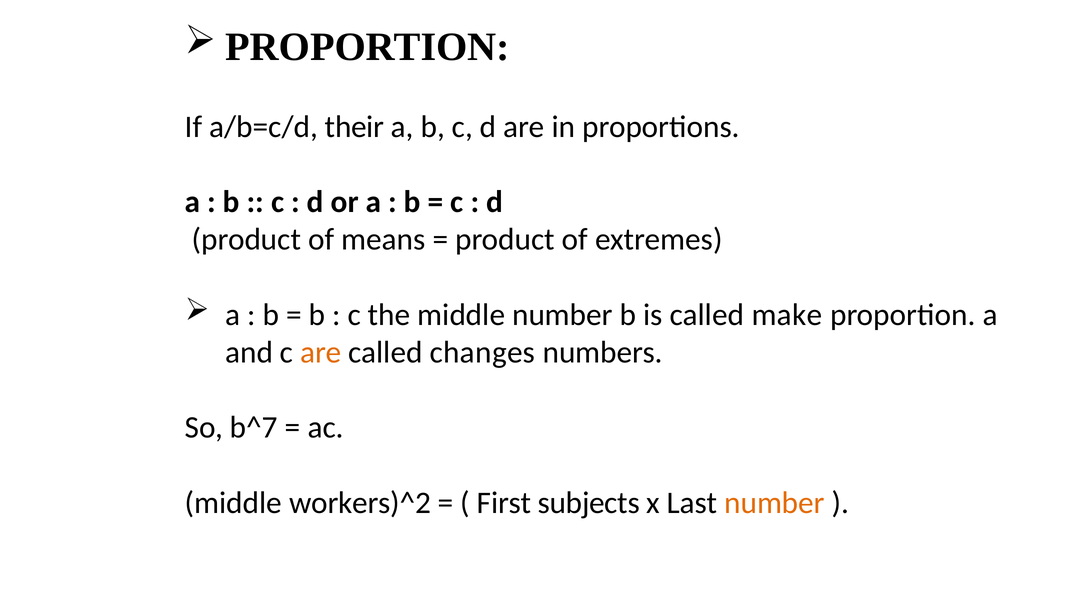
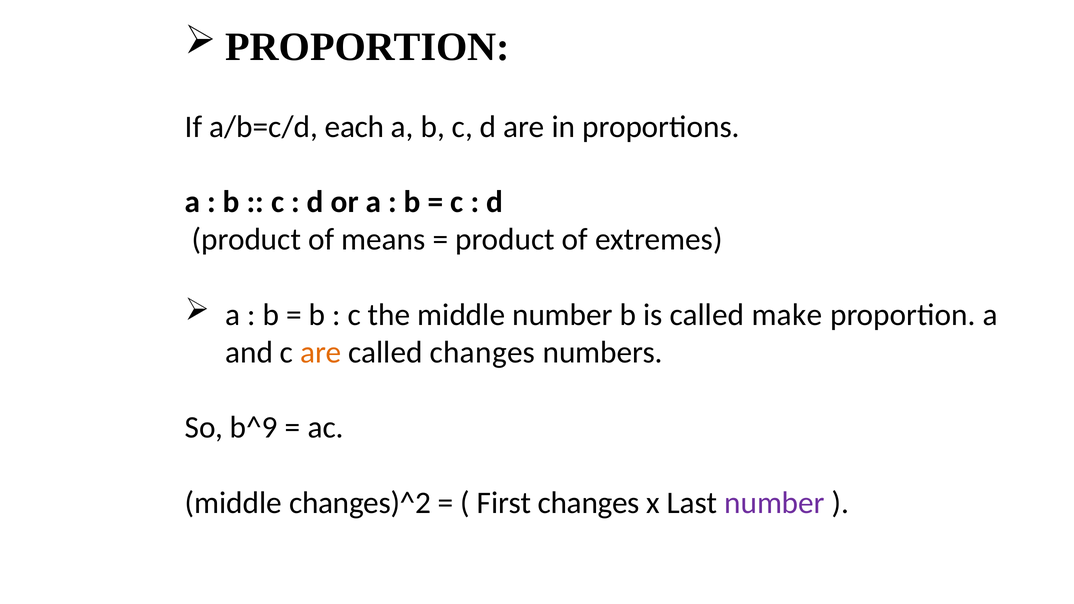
their: their -> each
b^7: b^7 -> b^9
workers)^2: workers)^2 -> changes)^2
First subjects: subjects -> changes
number at (775, 503) colour: orange -> purple
